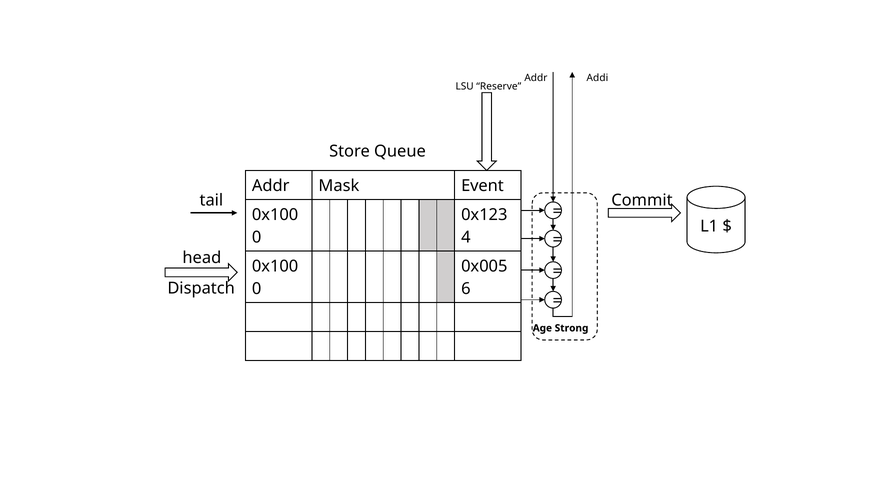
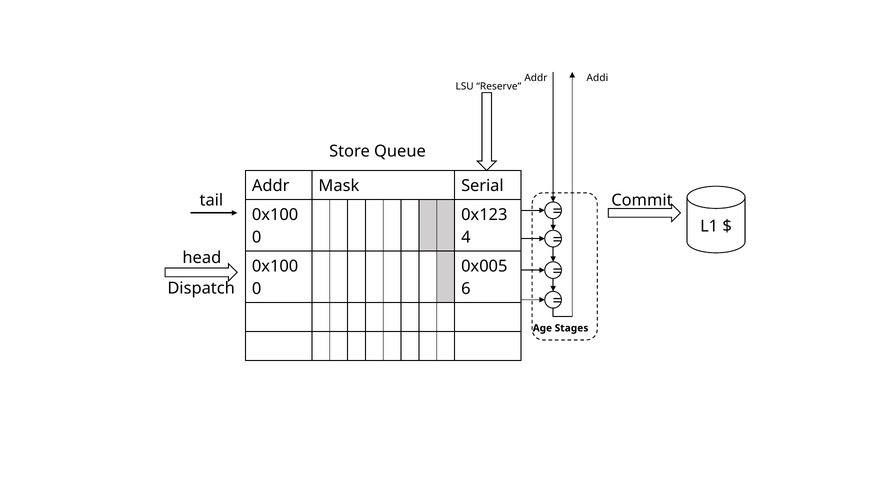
Event: Event -> Serial
Strong: Strong -> Stages
